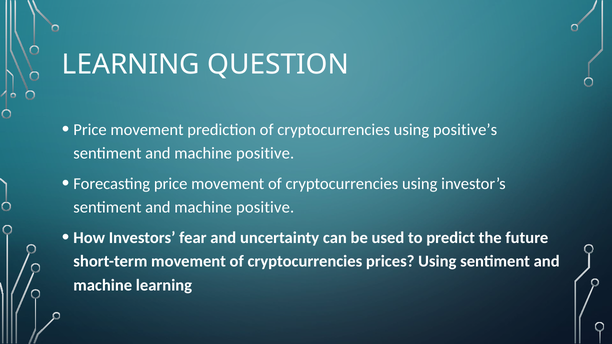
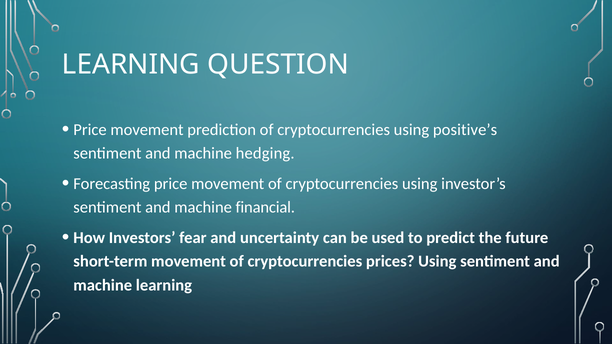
positive at (265, 154): positive -> hedging
positive at (265, 208): positive -> financial
